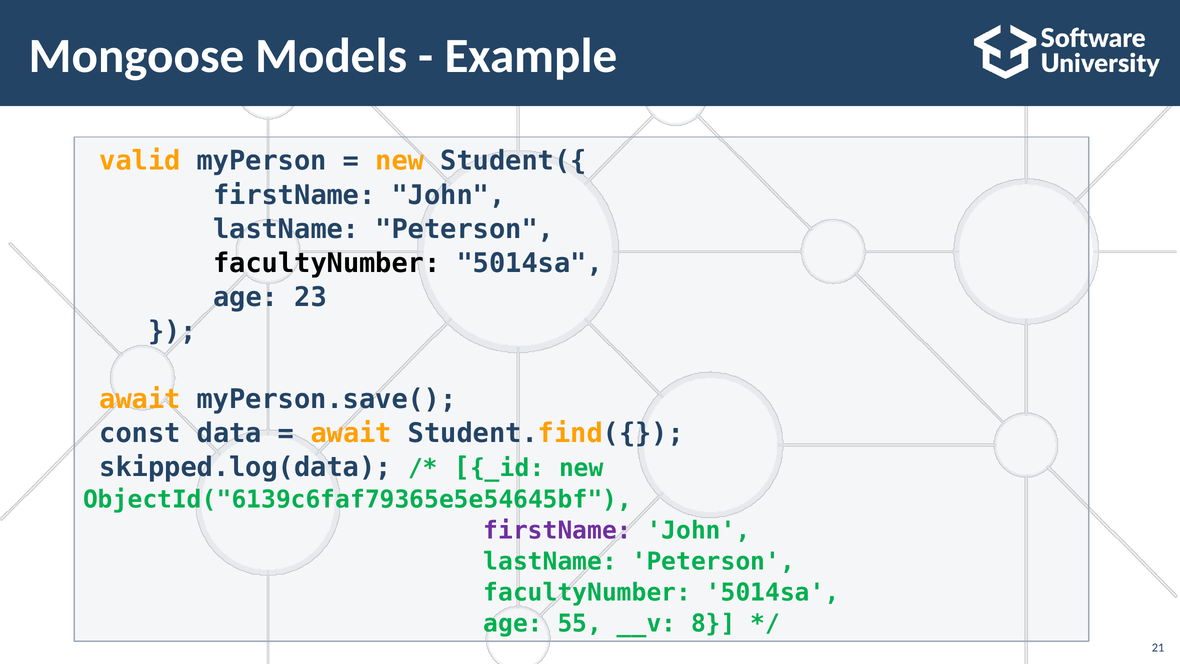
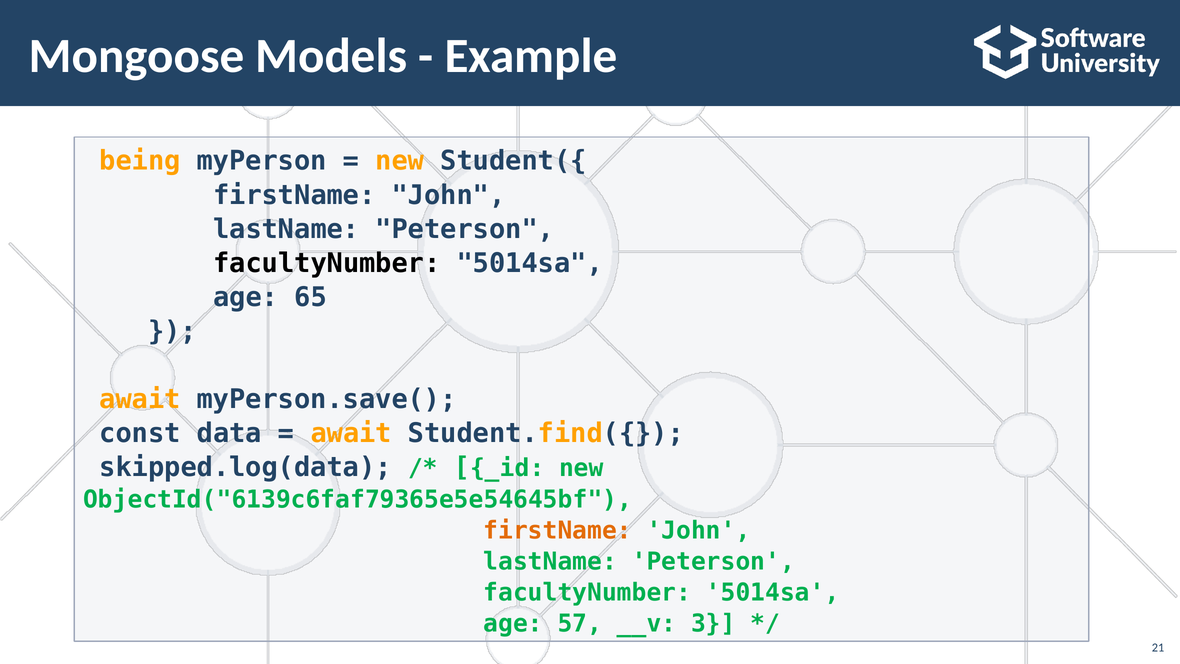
valid: valid -> being
23: 23 -> 65
firstName at (558, 531) colour: purple -> orange
55: 55 -> 57
8: 8 -> 3
